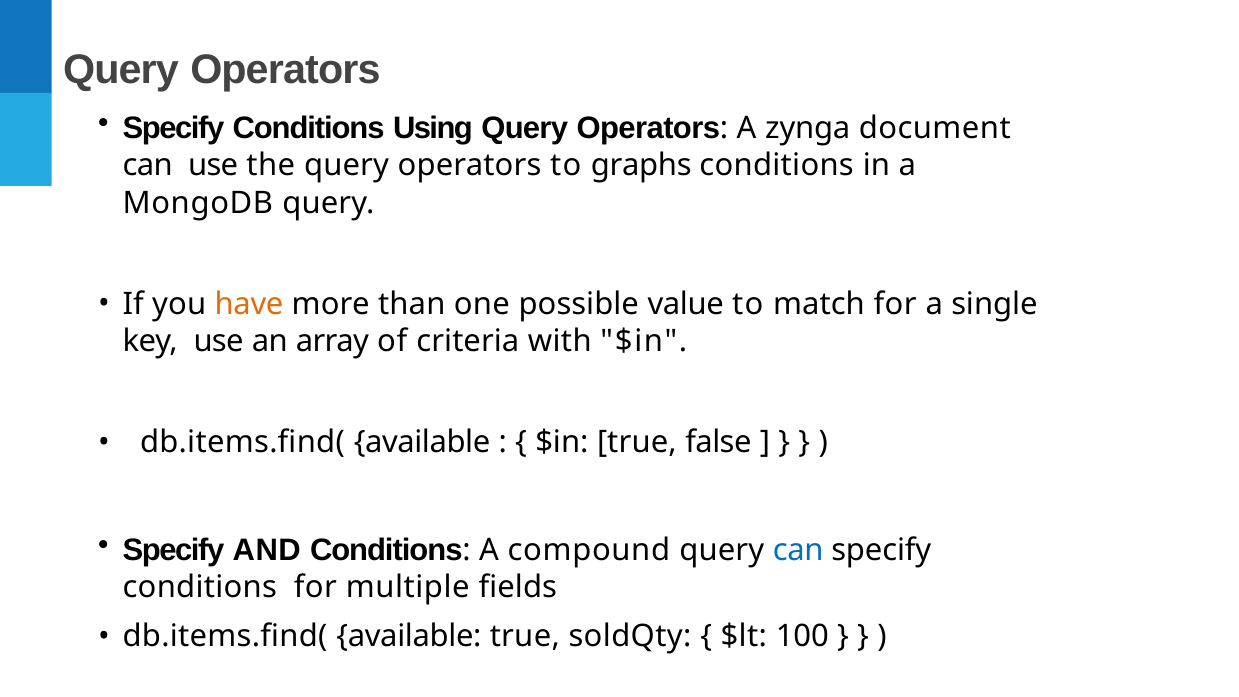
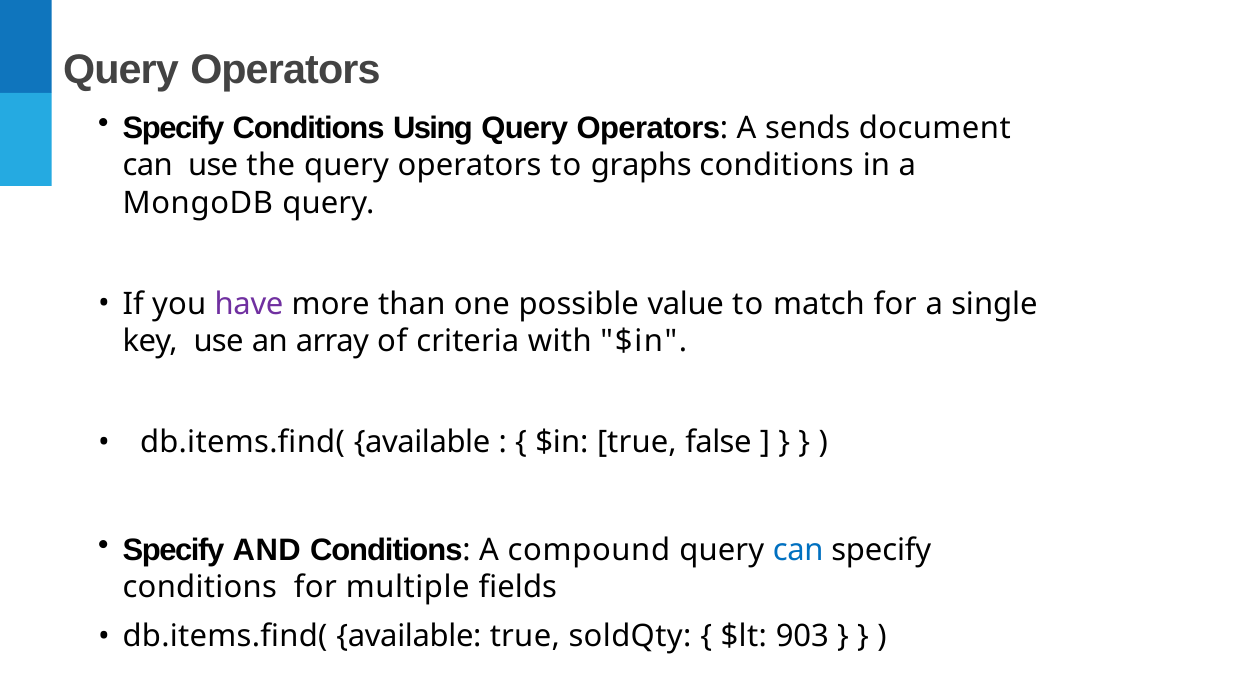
zynga: zynga -> sends
have colour: orange -> purple
100: 100 -> 903
